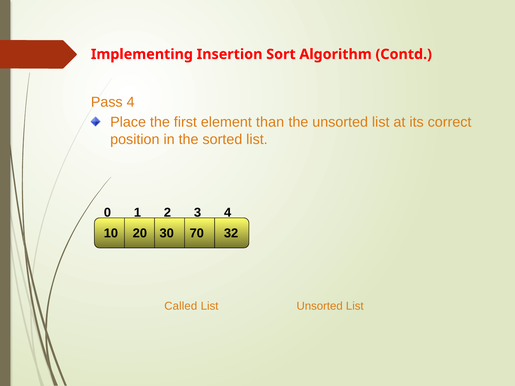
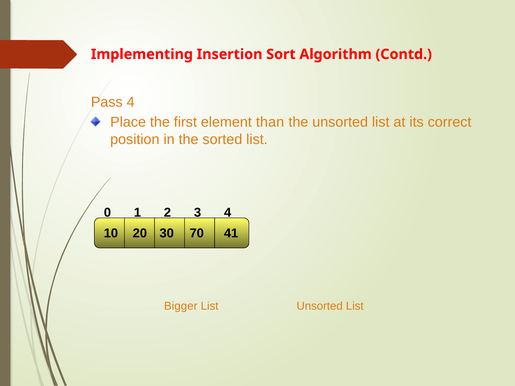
32: 32 -> 41
Called: Called -> Bigger
